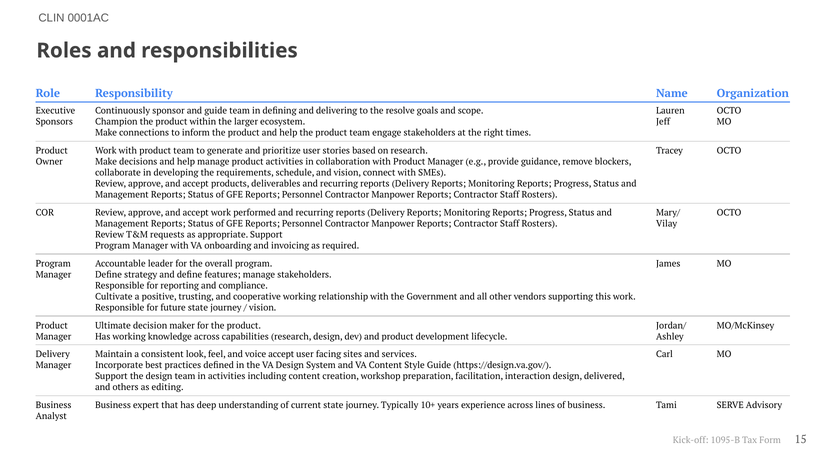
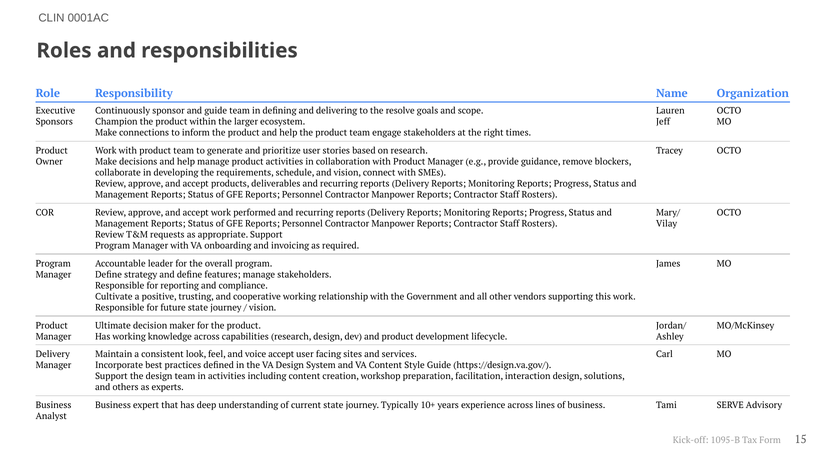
delivered: delivered -> solutions
editing: editing -> experts
